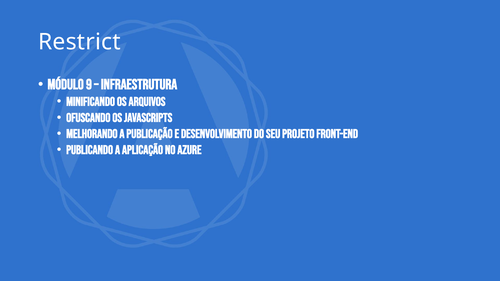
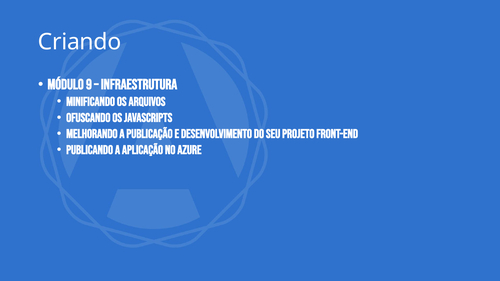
Restrict: Restrict -> Criando
